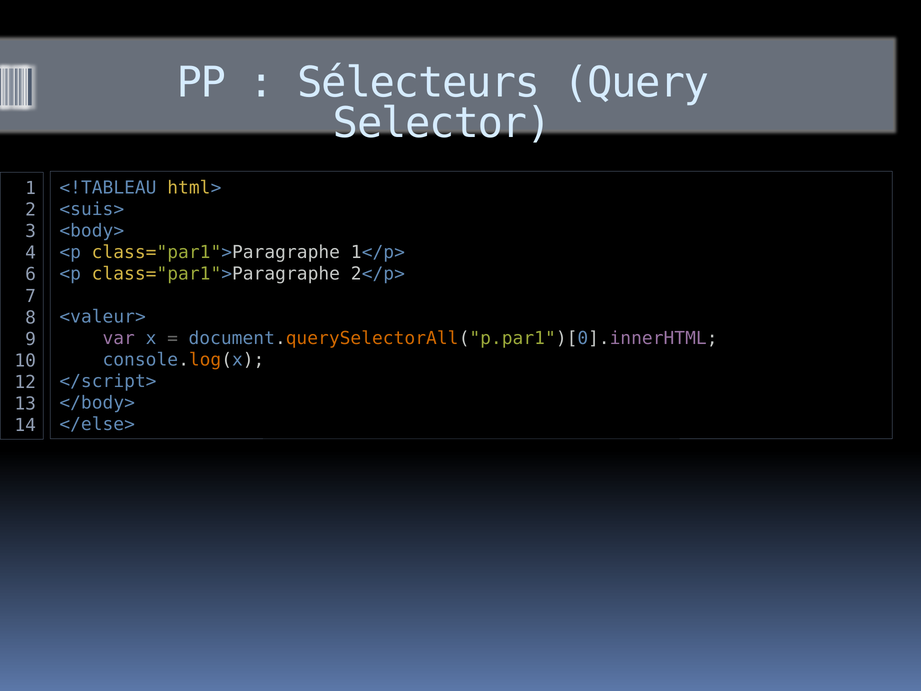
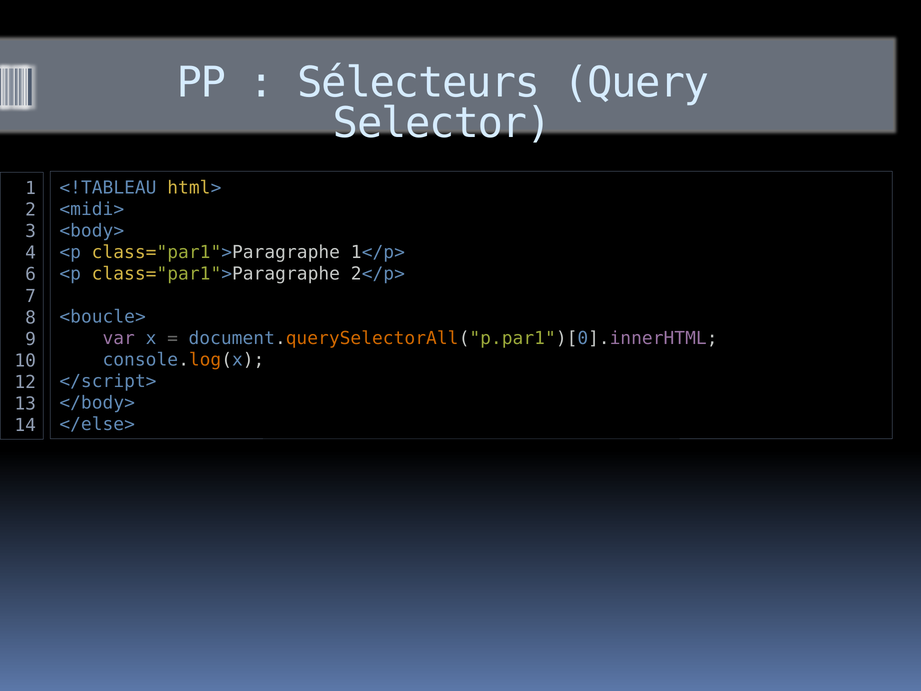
<suis>: <suis> -> <midi>
<valeur>: <valeur> -> <boucle>
